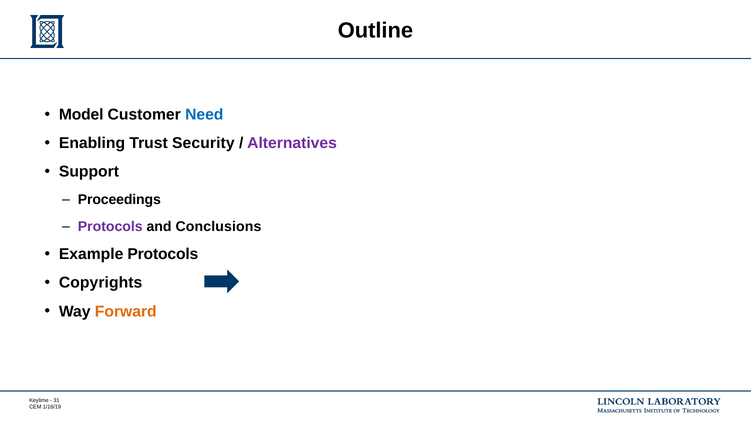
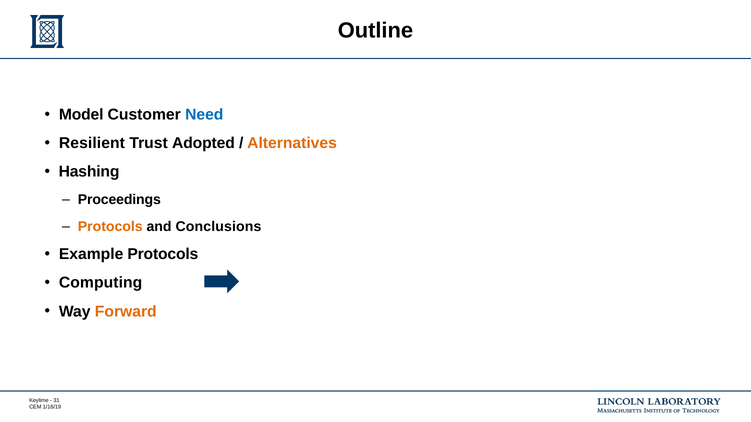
Enabling: Enabling -> Resilient
Security: Security -> Adopted
Alternatives colour: purple -> orange
Support: Support -> Hashing
Protocols at (110, 227) colour: purple -> orange
Copyrights: Copyrights -> Computing
